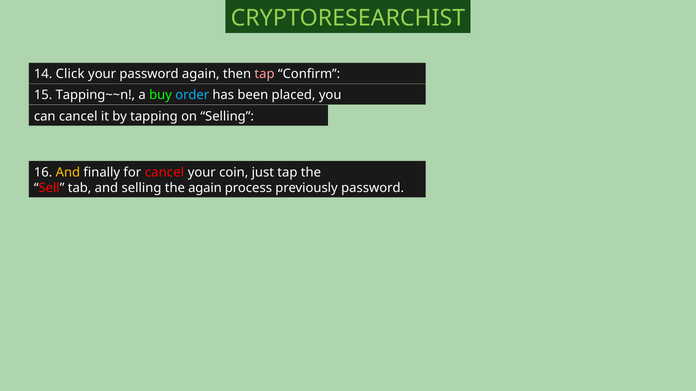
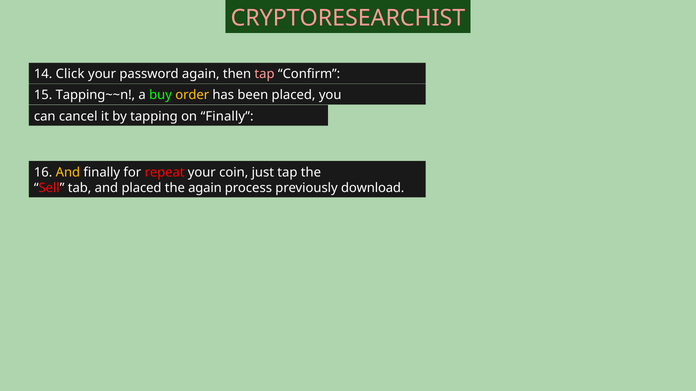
CRYPTORESEARCHIST colour: light green -> pink
order colour: light blue -> yellow
on Selling: Selling -> Finally
for cancel: cancel -> repeat
and selling: selling -> placed
previously password: password -> download
